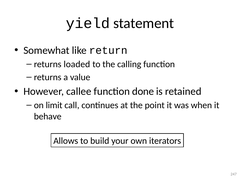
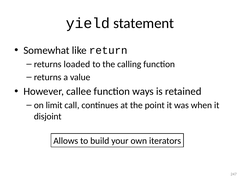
done: done -> ways
behave: behave -> disjoint
